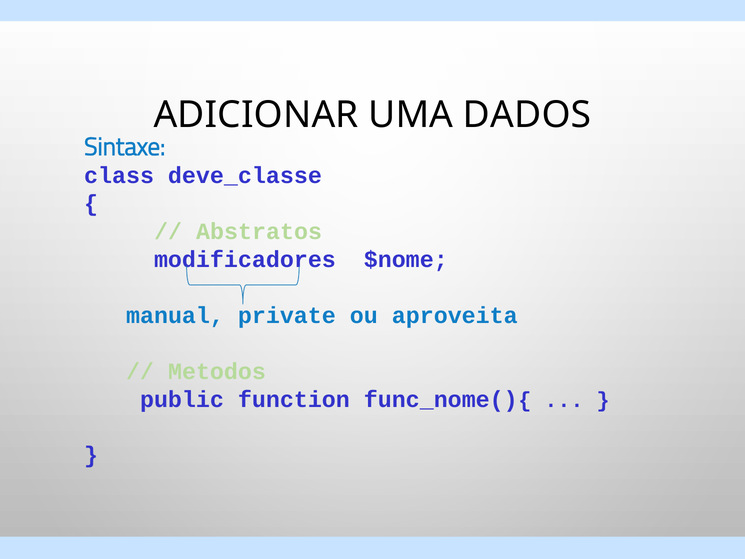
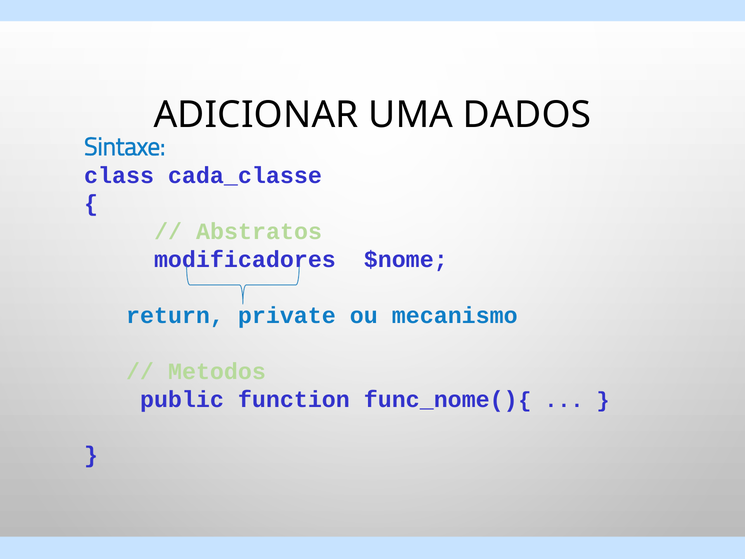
deve_classe: deve_classe -> cada_classe
manual: manual -> return
aproveita: aproveita -> mecanismo
